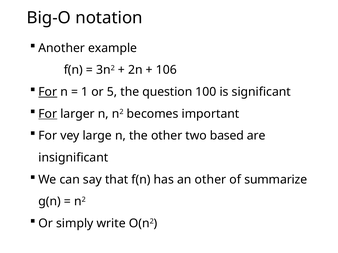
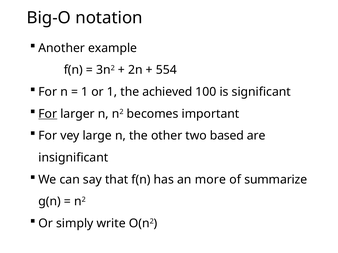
106: 106 -> 554
For at (48, 92) underline: present -> none
or 5: 5 -> 1
question: question -> achieved
an other: other -> more
